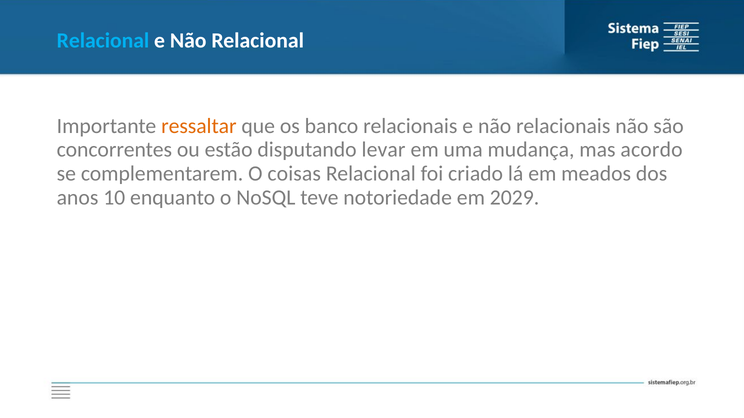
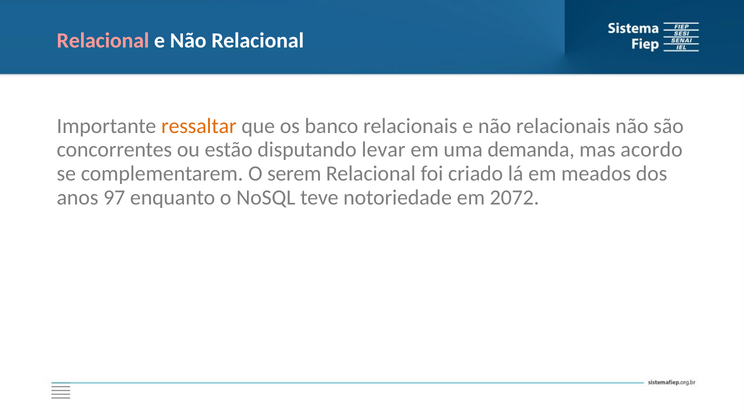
Relacional at (103, 40) colour: light blue -> pink
mudança: mudança -> demanda
coisas: coisas -> serem
10: 10 -> 97
2029: 2029 -> 2072
